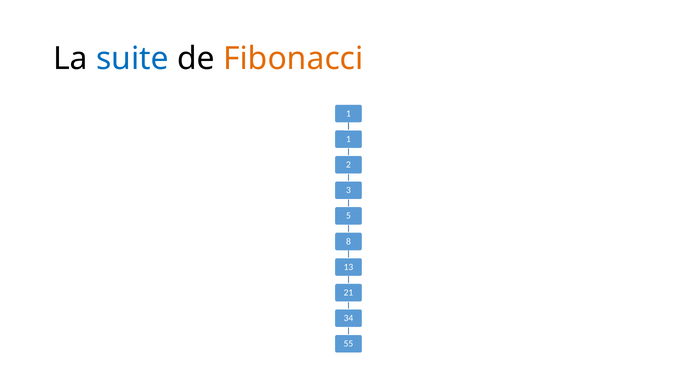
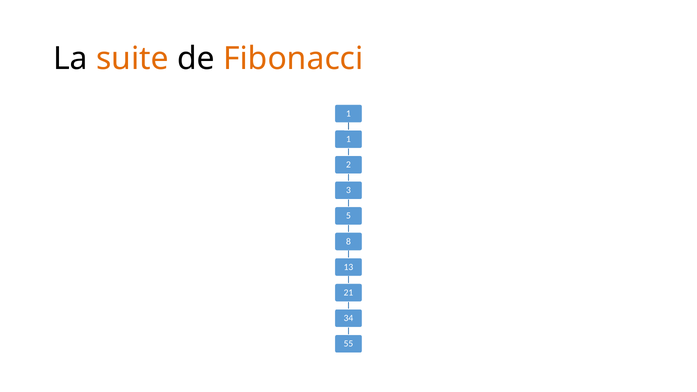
suite colour: blue -> orange
